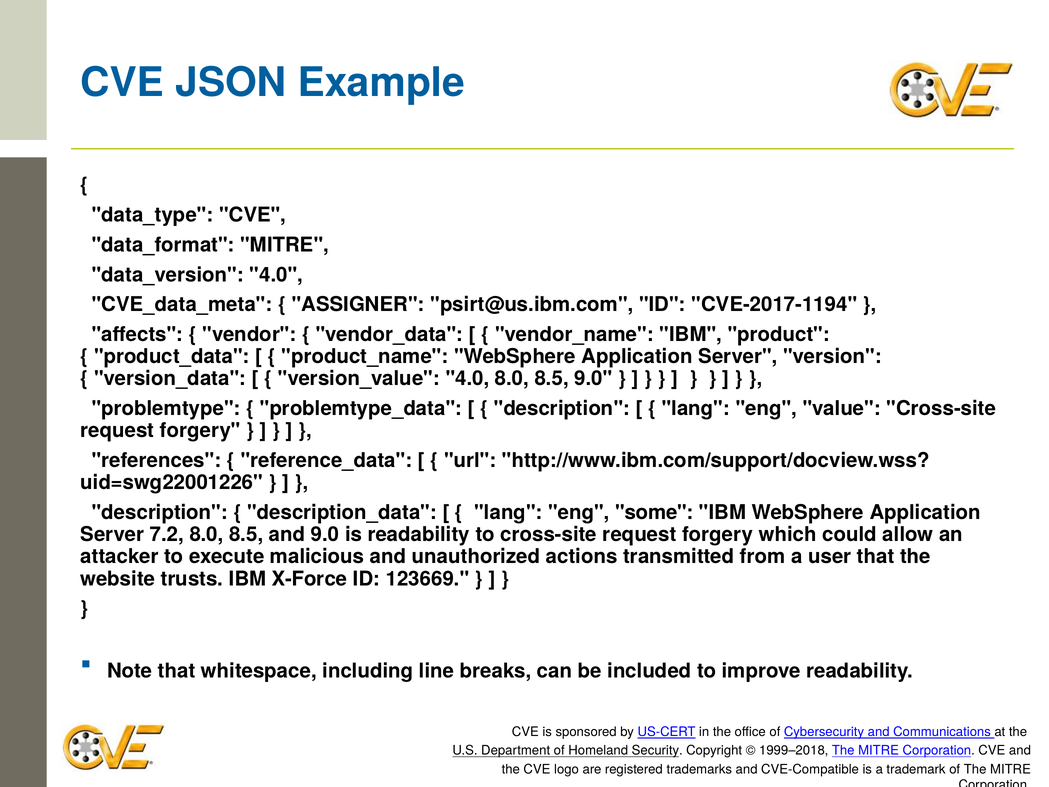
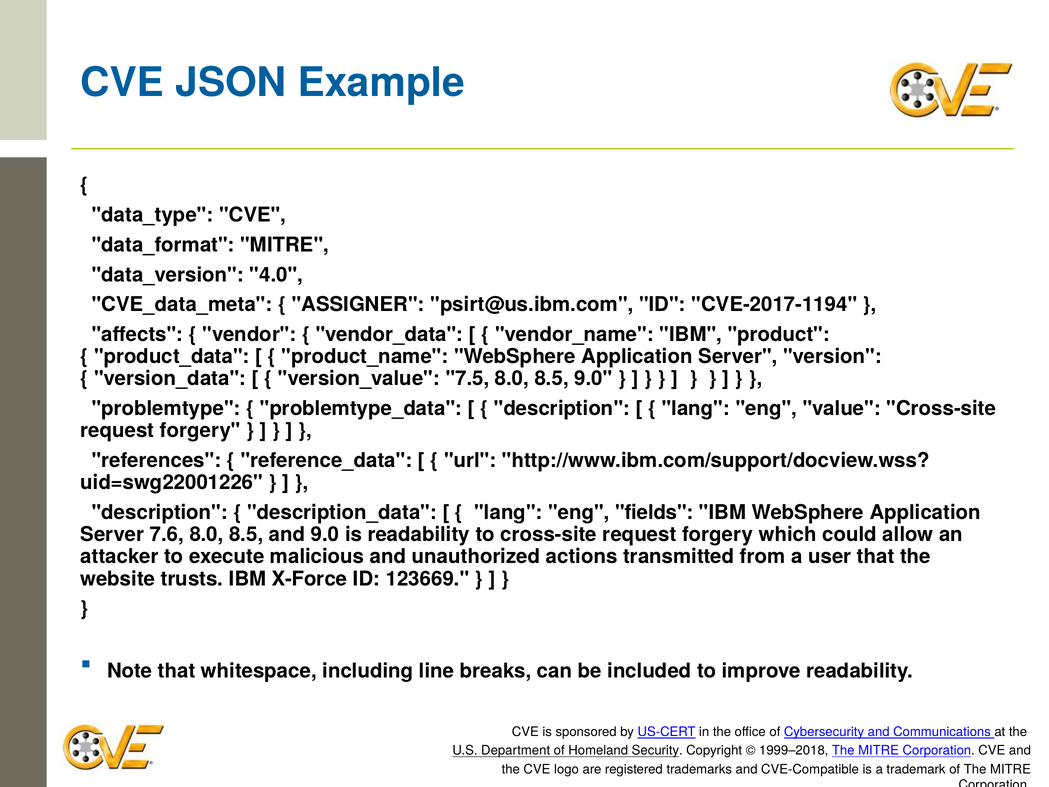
version_value 4.0: 4.0 -> 7.5
some: some -> fields
7.2: 7.2 -> 7.6
